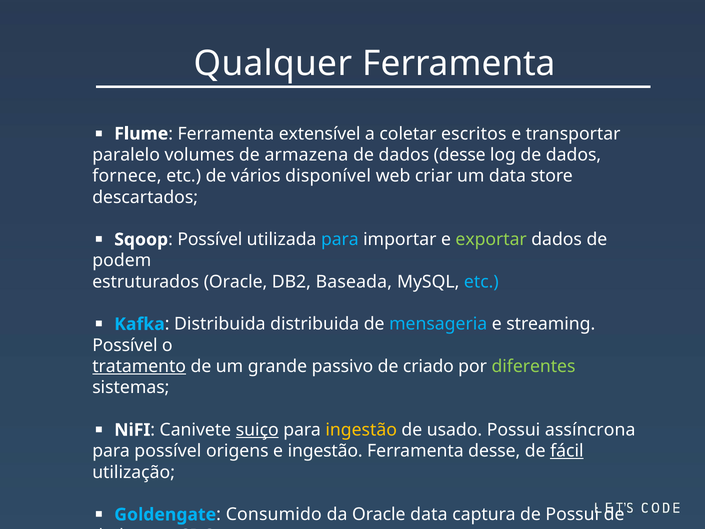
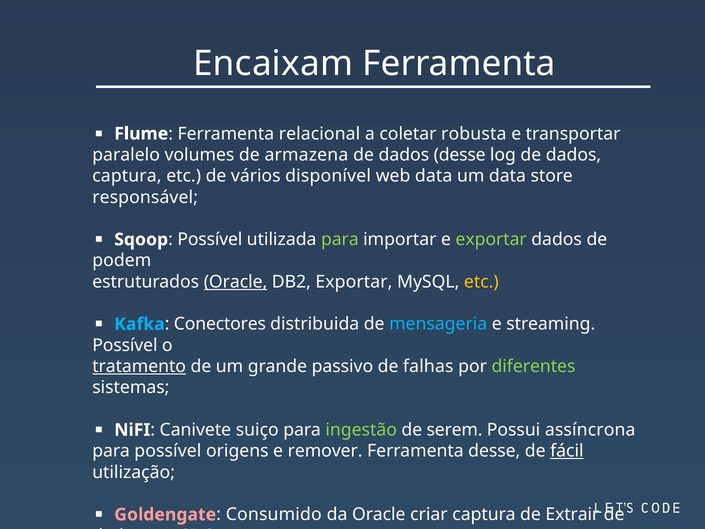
Qualquer: Qualquer -> Encaixam
extensível: extensível -> relacional
escritos: escritos -> robusta
fornece at (127, 176): fornece -> captura
web criar: criar -> data
descartados: descartados -> responsável
para at (340, 239) colour: light blue -> light green
Oracle at (236, 282) underline: none -> present
DB2 Baseada: Baseada -> Exportar
etc at (481, 282) colour: light blue -> yellow
Distribuida at (220, 324): Distribuida -> Conectores
criado: criado -> falhas
suiço underline: present -> none
ingestão at (361, 430) colour: yellow -> light green
usado: usado -> serem
e ingestão: ingestão -> remover
Goldengate colour: light blue -> pink
Oracle data: data -> criar
de Possui: Possui -> Extrair
